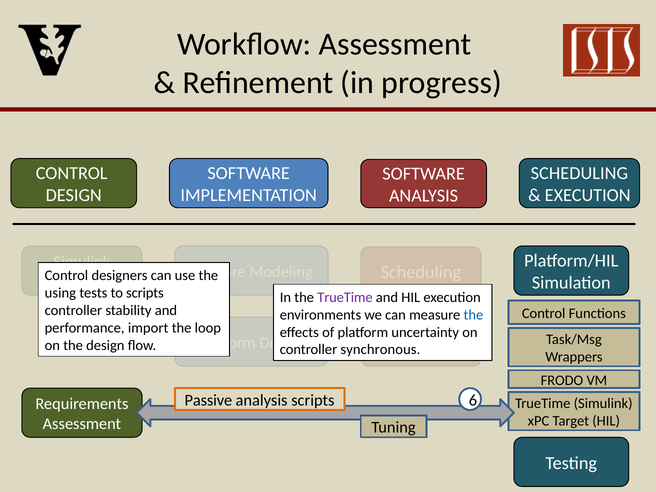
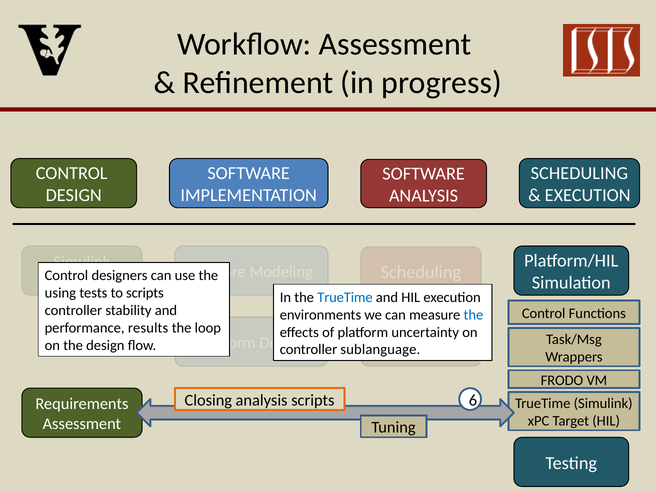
TrueTime at (345, 297) colour: purple -> blue
import: import -> results
synchronous: synchronous -> sublanguage
Passive: Passive -> Closing
